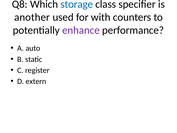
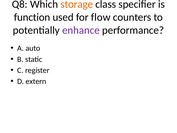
storage colour: blue -> orange
another: another -> function
with: with -> flow
